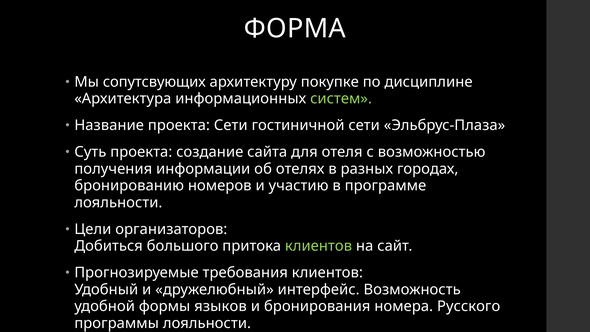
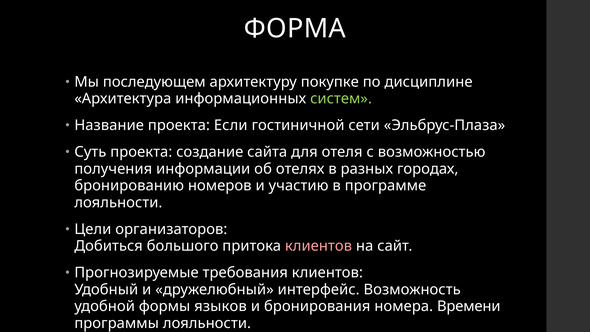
сопутсвующих: сопутсвующих -> последующем
проекта Сети: Сети -> Если
клиентов at (318, 246) colour: light green -> pink
Русского: Русского -> Времени
